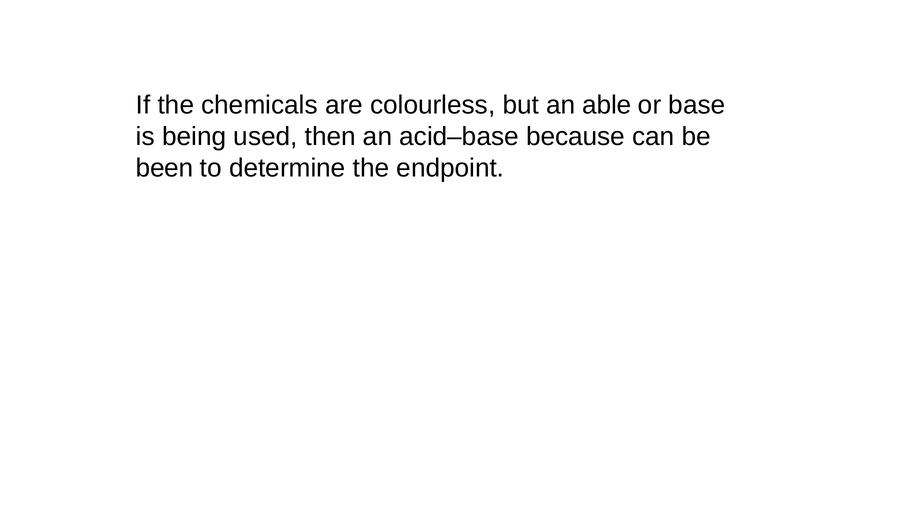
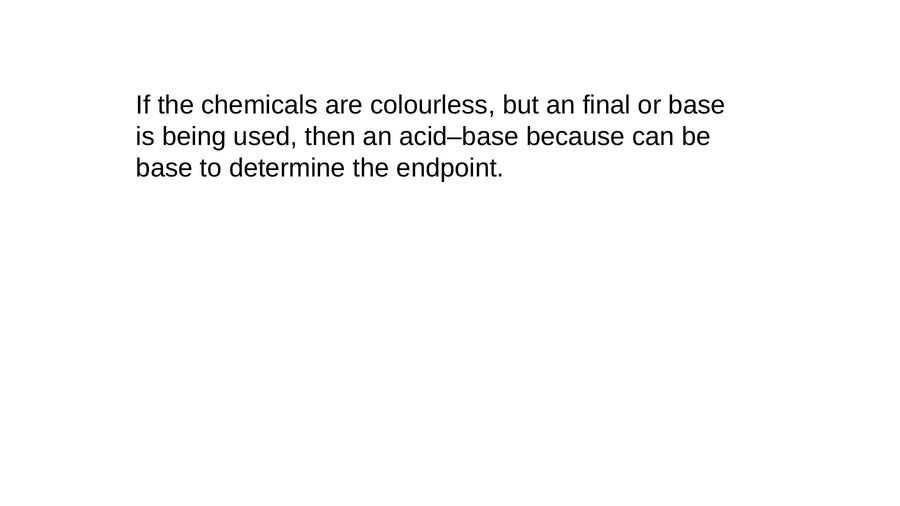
able: able -> final
been at (165, 168): been -> base
